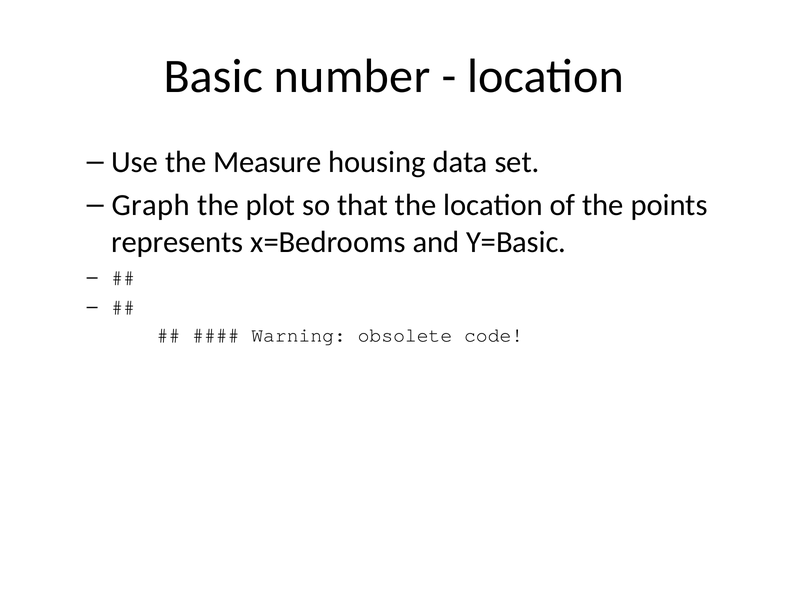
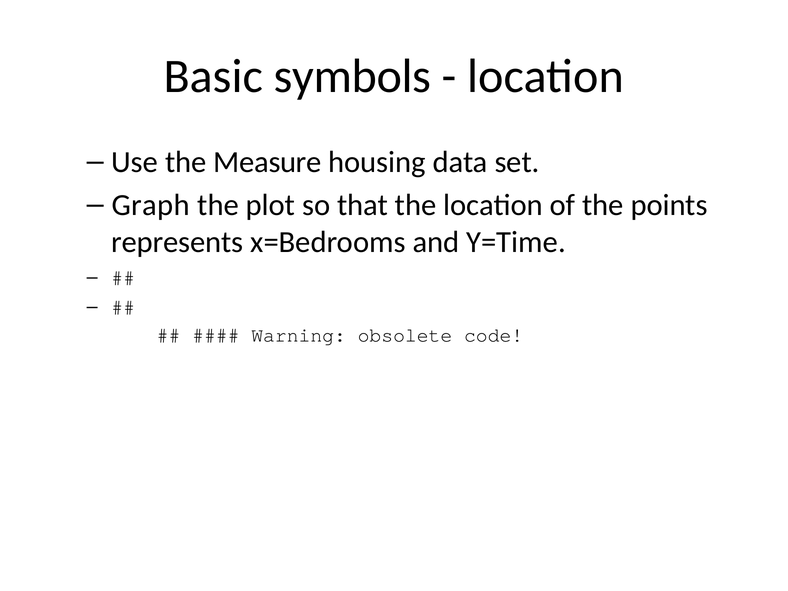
number: number -> symbols
Y=Basic: Y=Basic -> Y=Time
